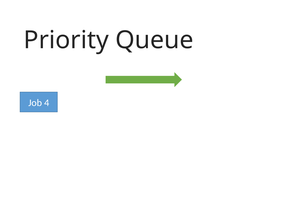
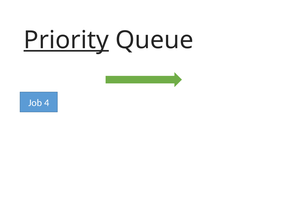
Priority underline: none -> present
